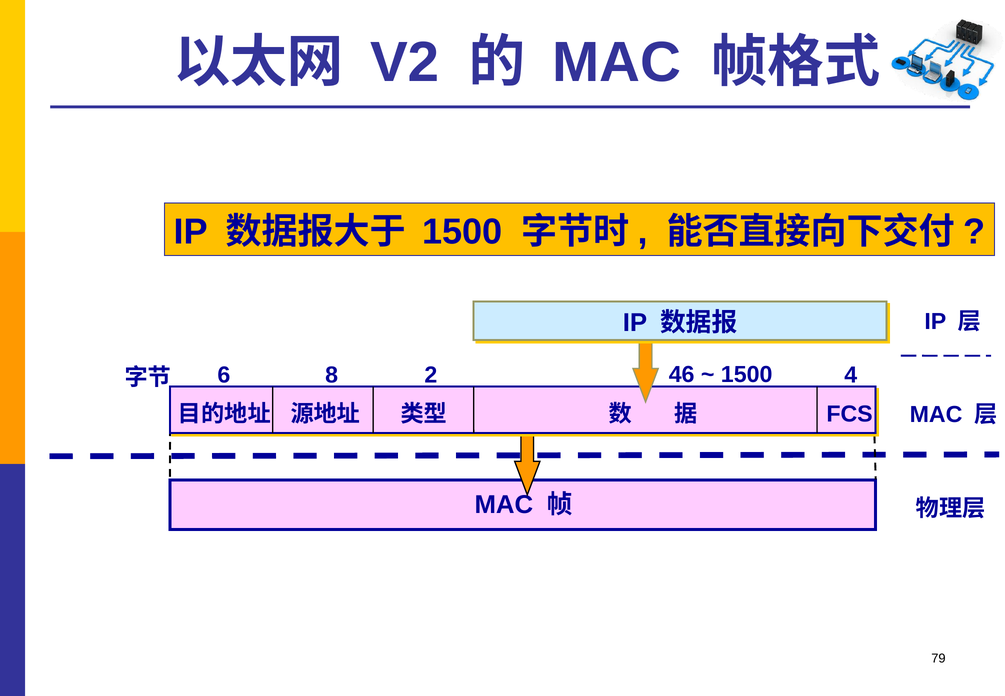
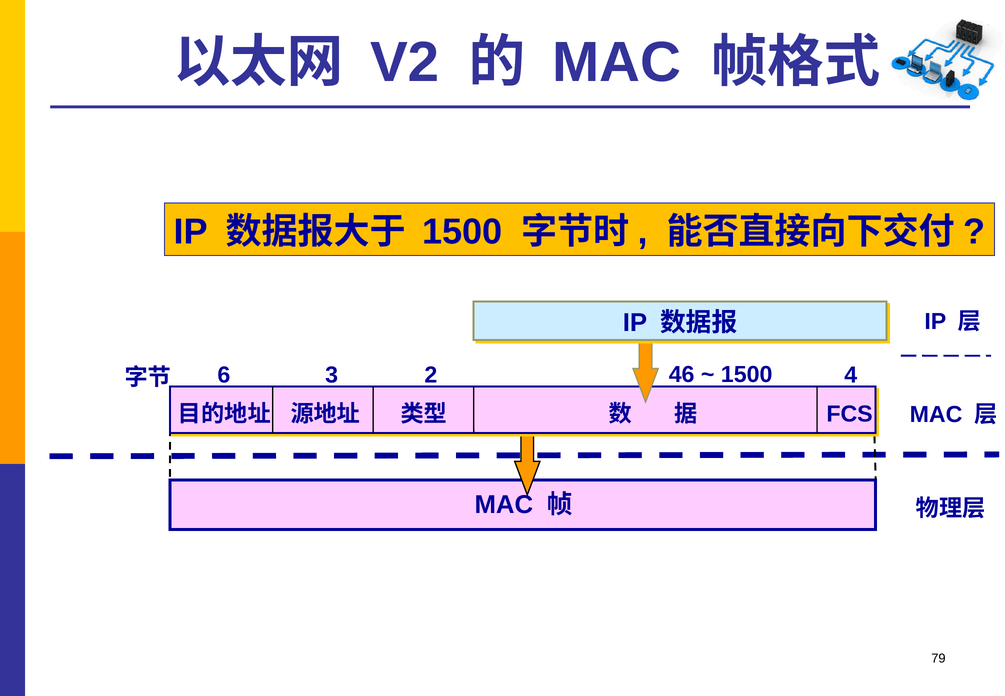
8: 8 -> 3
